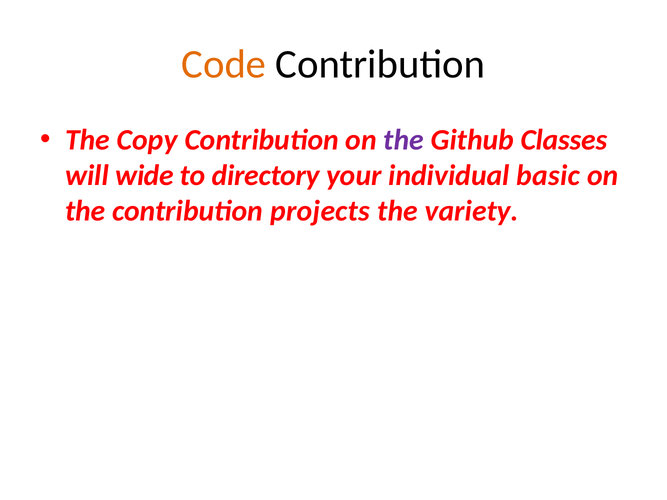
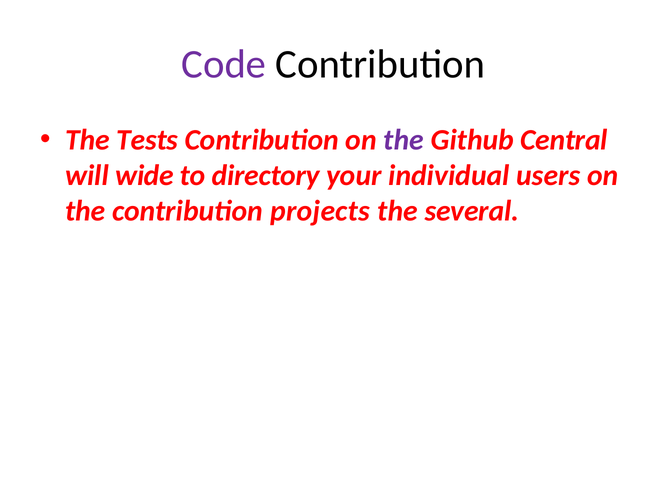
Code colour: orange -> purple
Copy: Copy -> Tests
Classes: Classes -> Central
basic: basic -> users
variety: variety -> several
